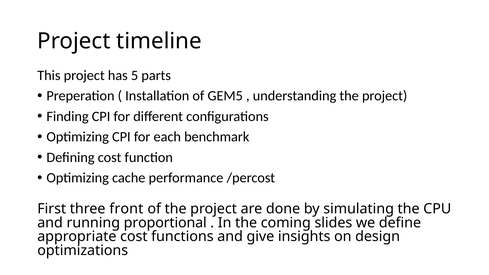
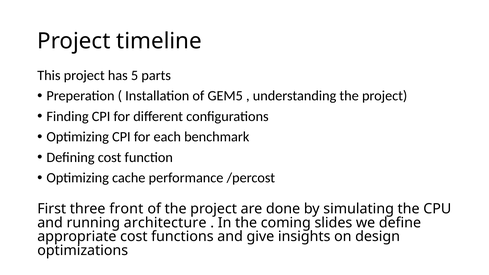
proportional: proportional -> architecture
